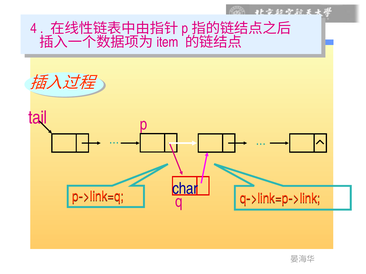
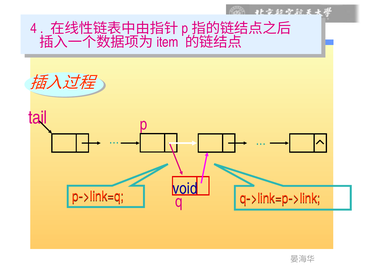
char: char -> void
